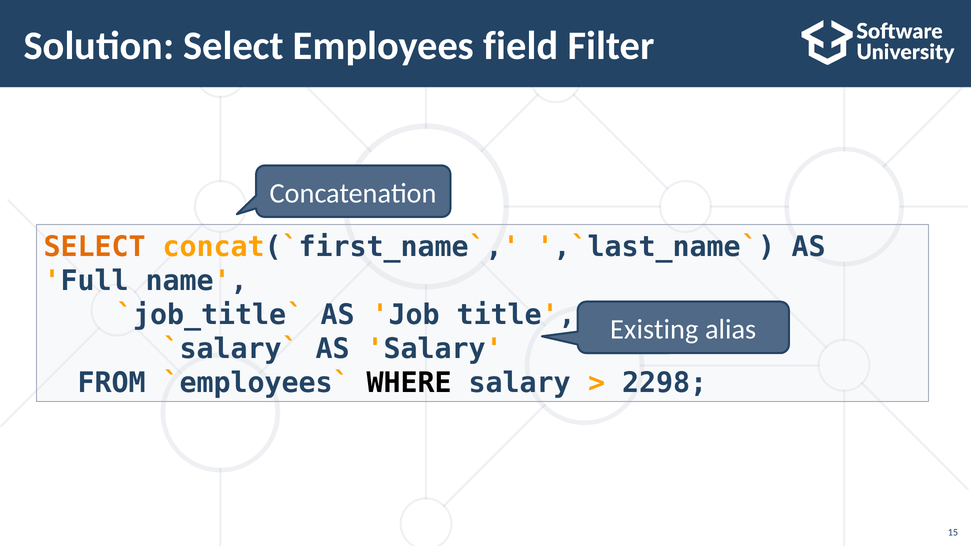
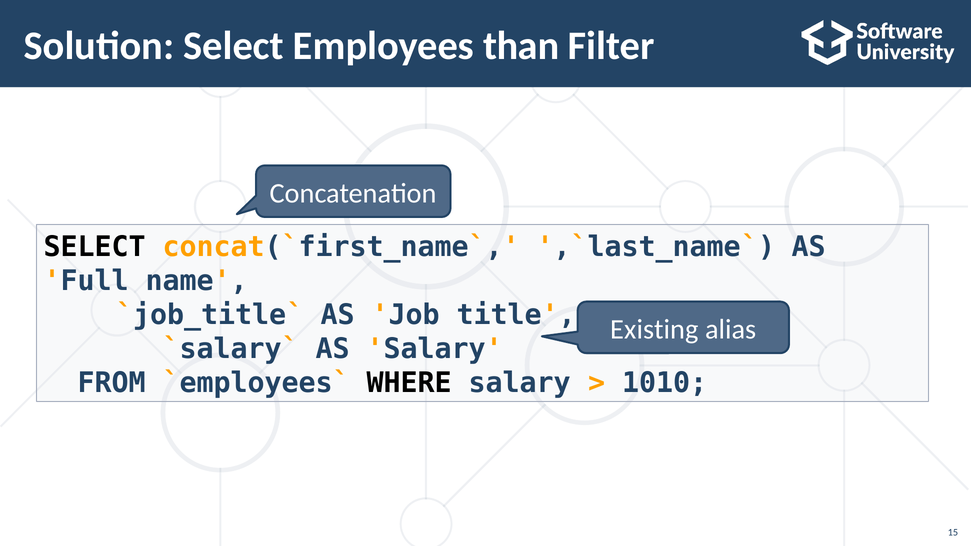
field: field -> than
SELECT at (95, 247) colour: orange -> black
2298: 2298 -> 1010
